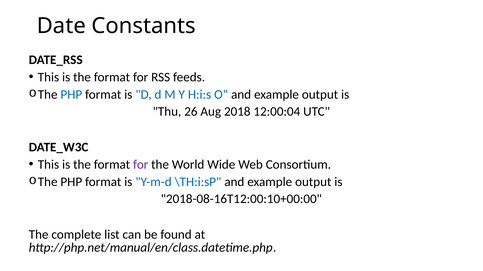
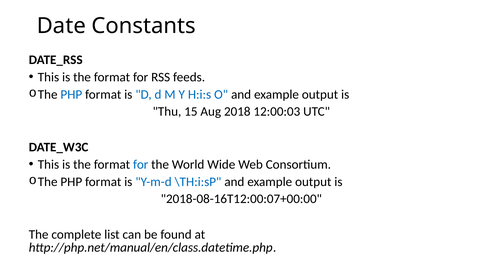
26: 26 -> 15
12:00:04: 12:00:04 -> 12:00:03
for at (141, 165) colour: purple -> blue
2018-08-16T12:00:10+00:00: 2018-08-16T12:00:10+00:00 -> 2018-08-16T12:00:07+00:00
